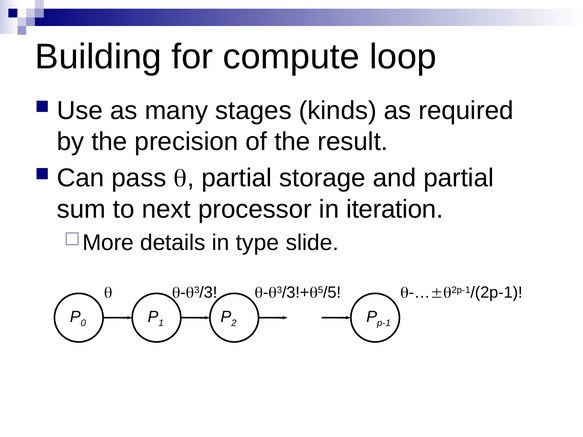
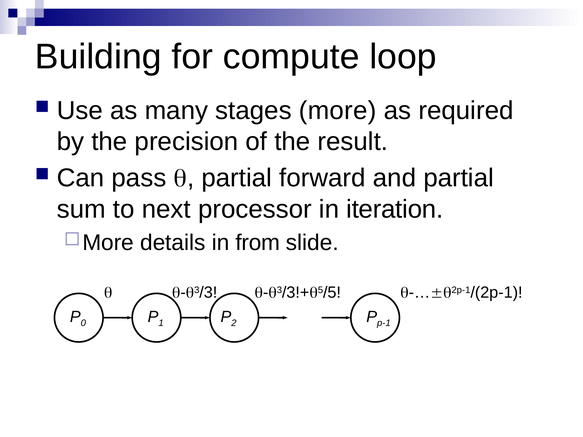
kinds: kinds -> more
storage: storage -> forward
type: type -> from
